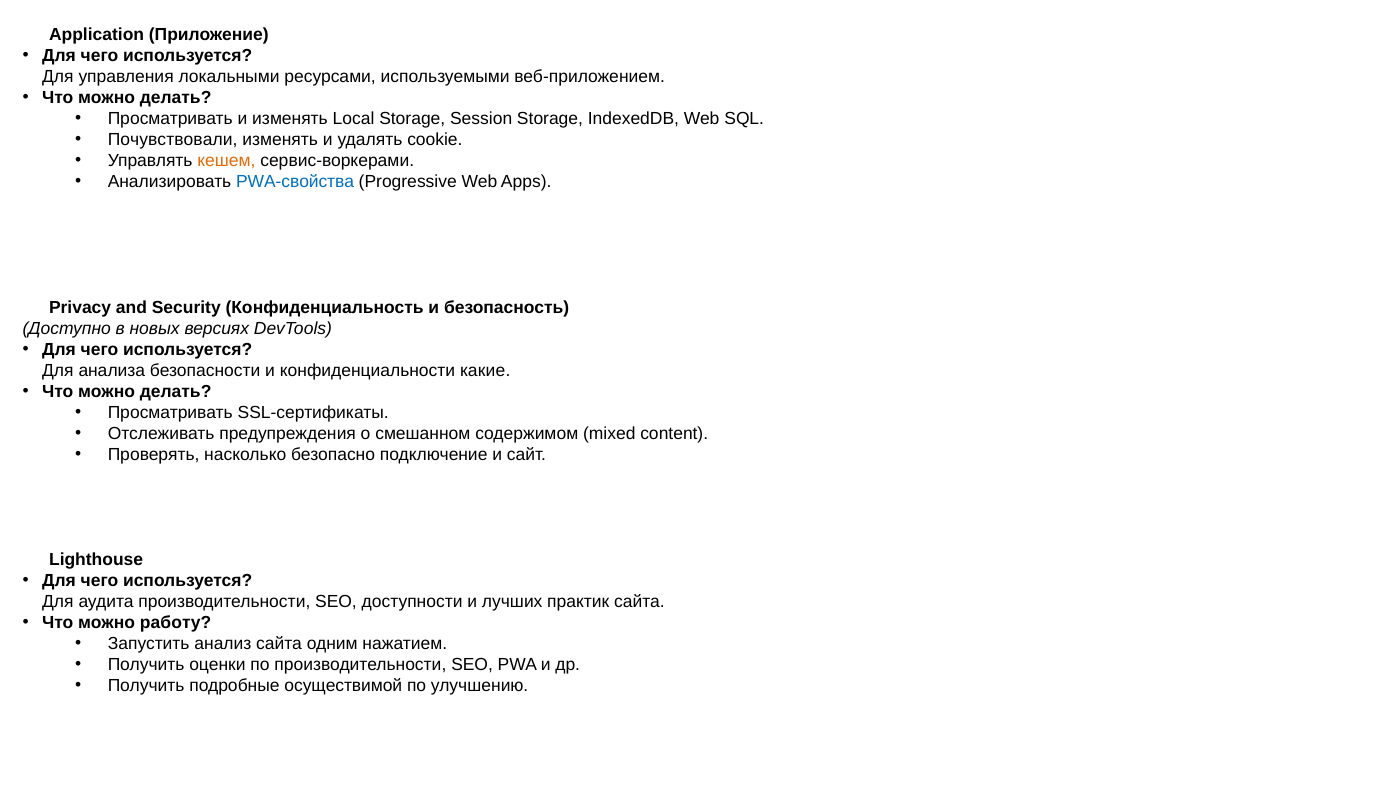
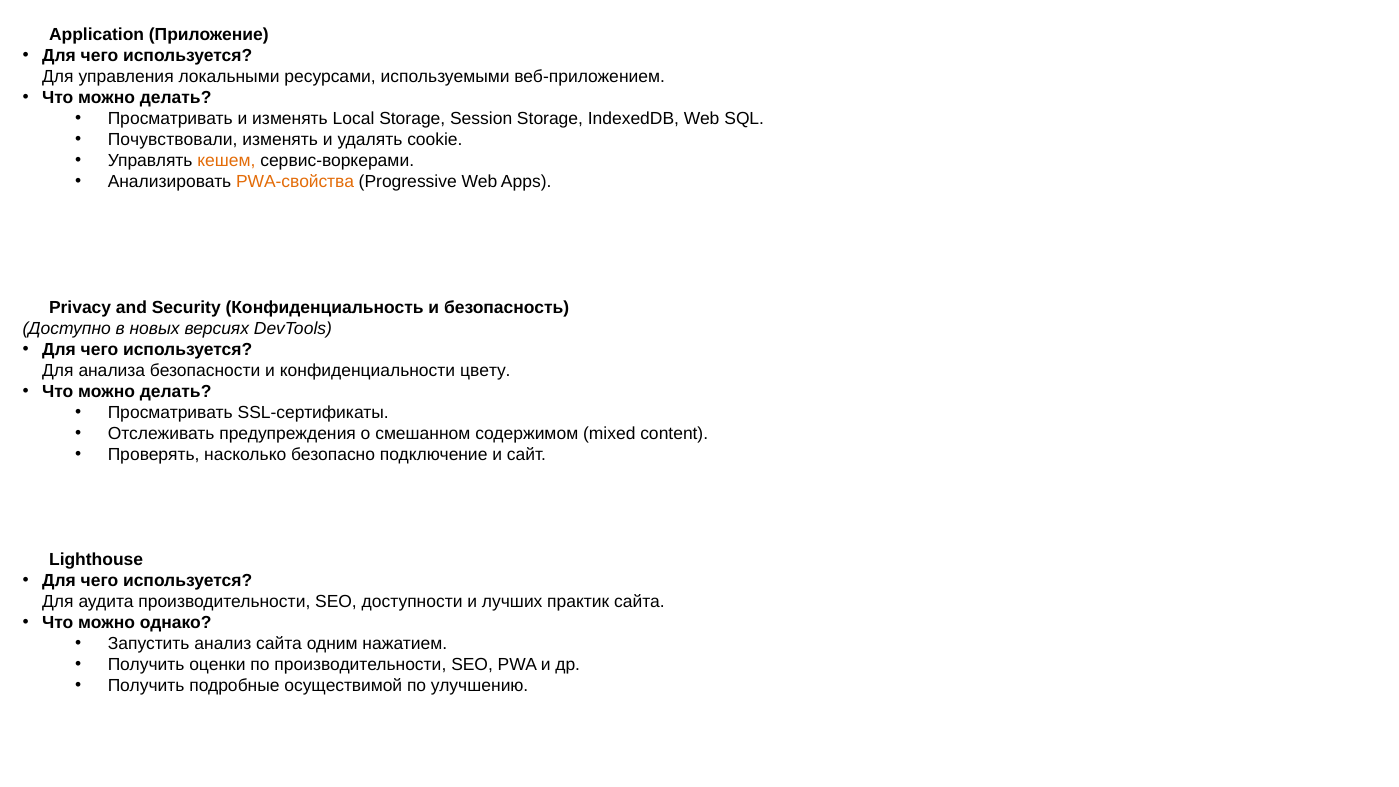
PWA-свойства colour: blue -> orange
какие: какие -> цвету
работу: работу -> однако
